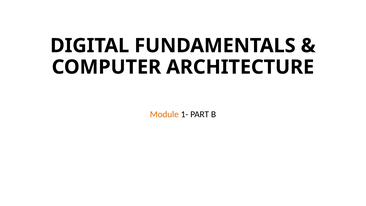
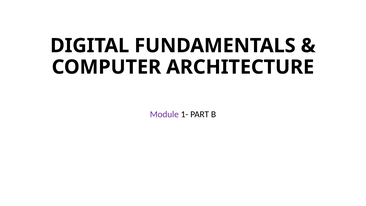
Module colour: orange -> purple
